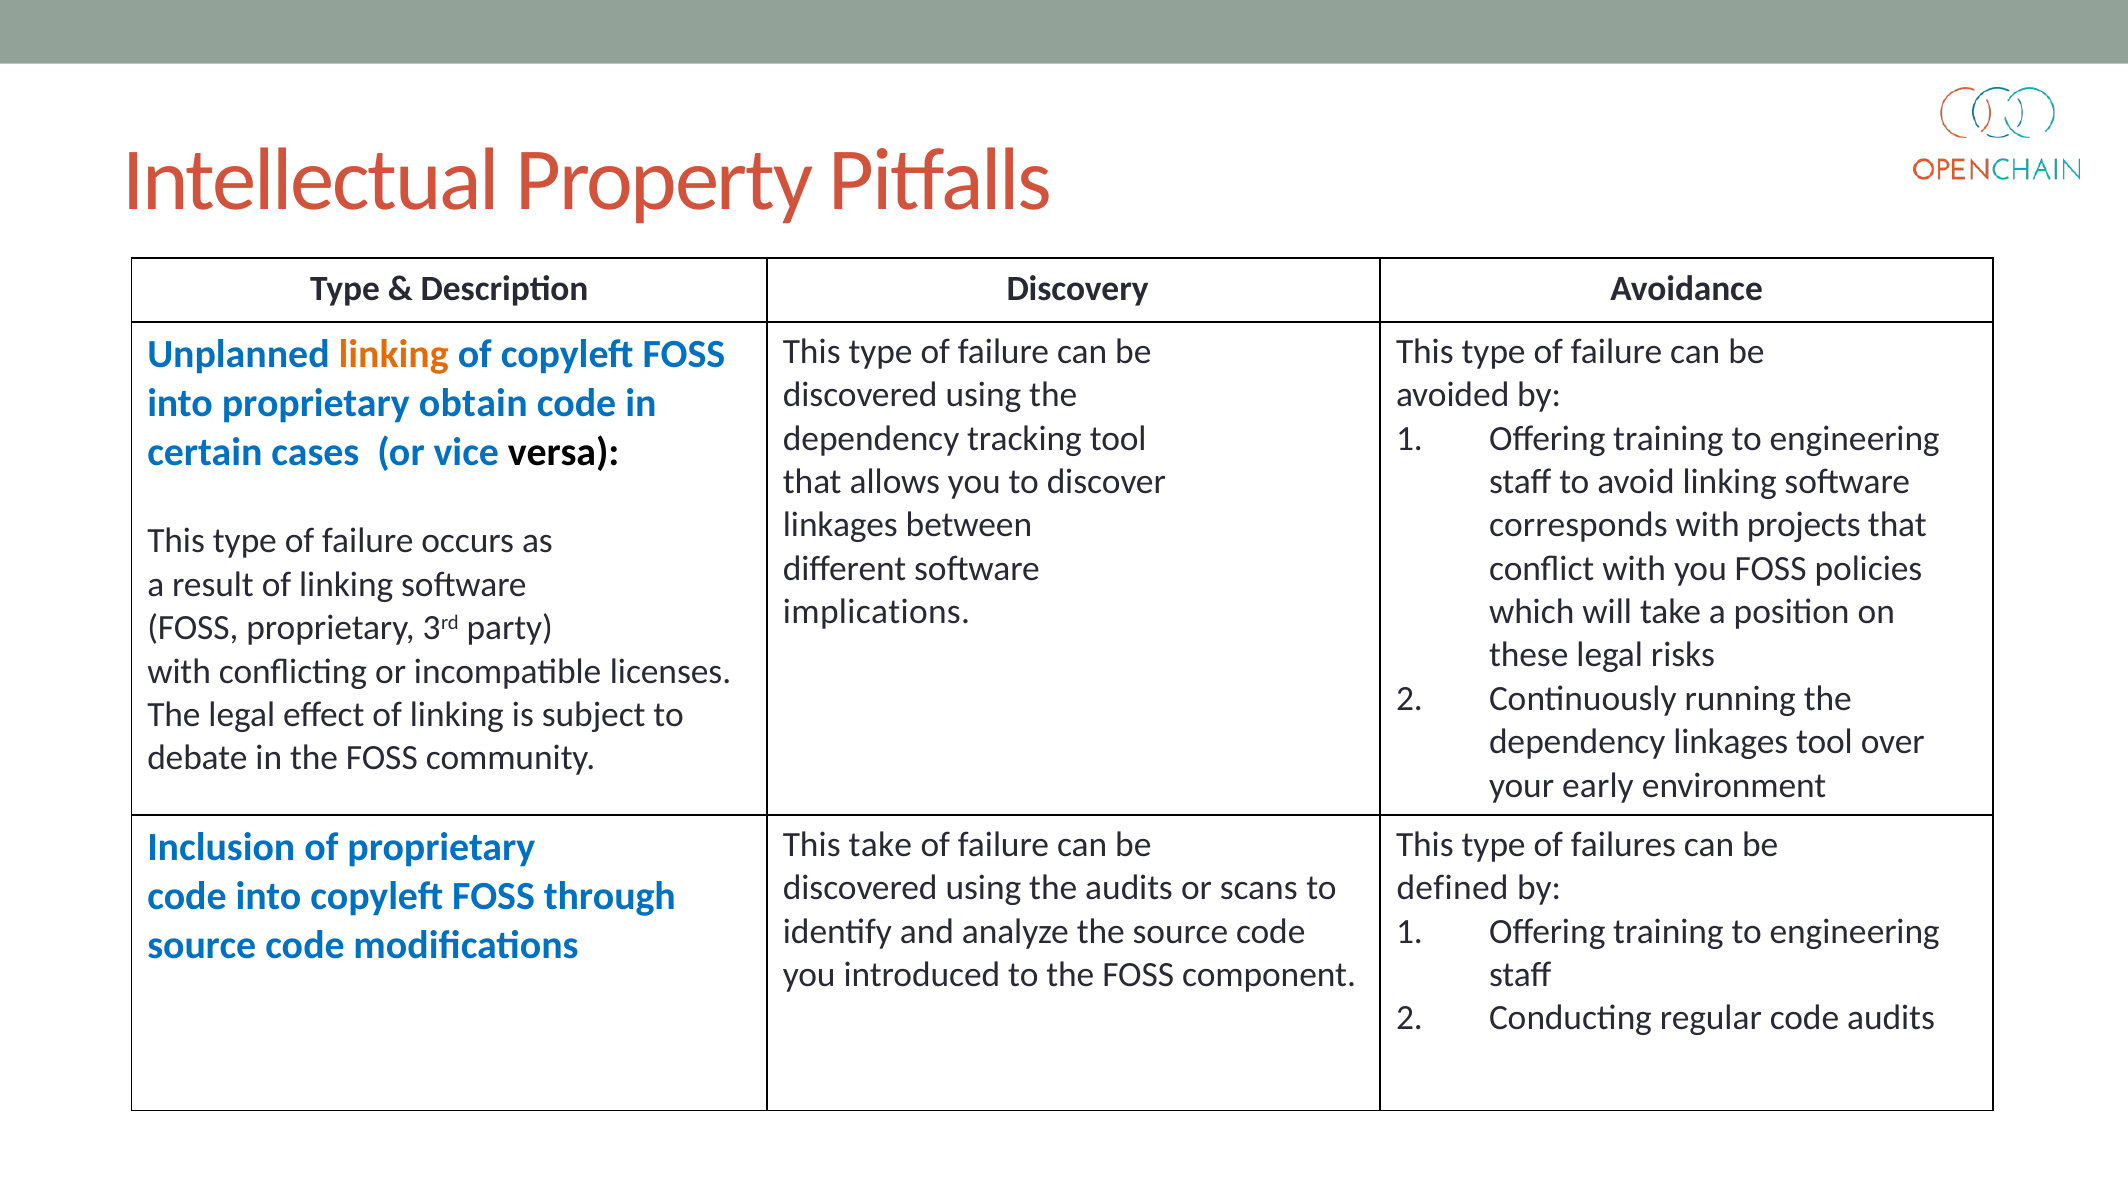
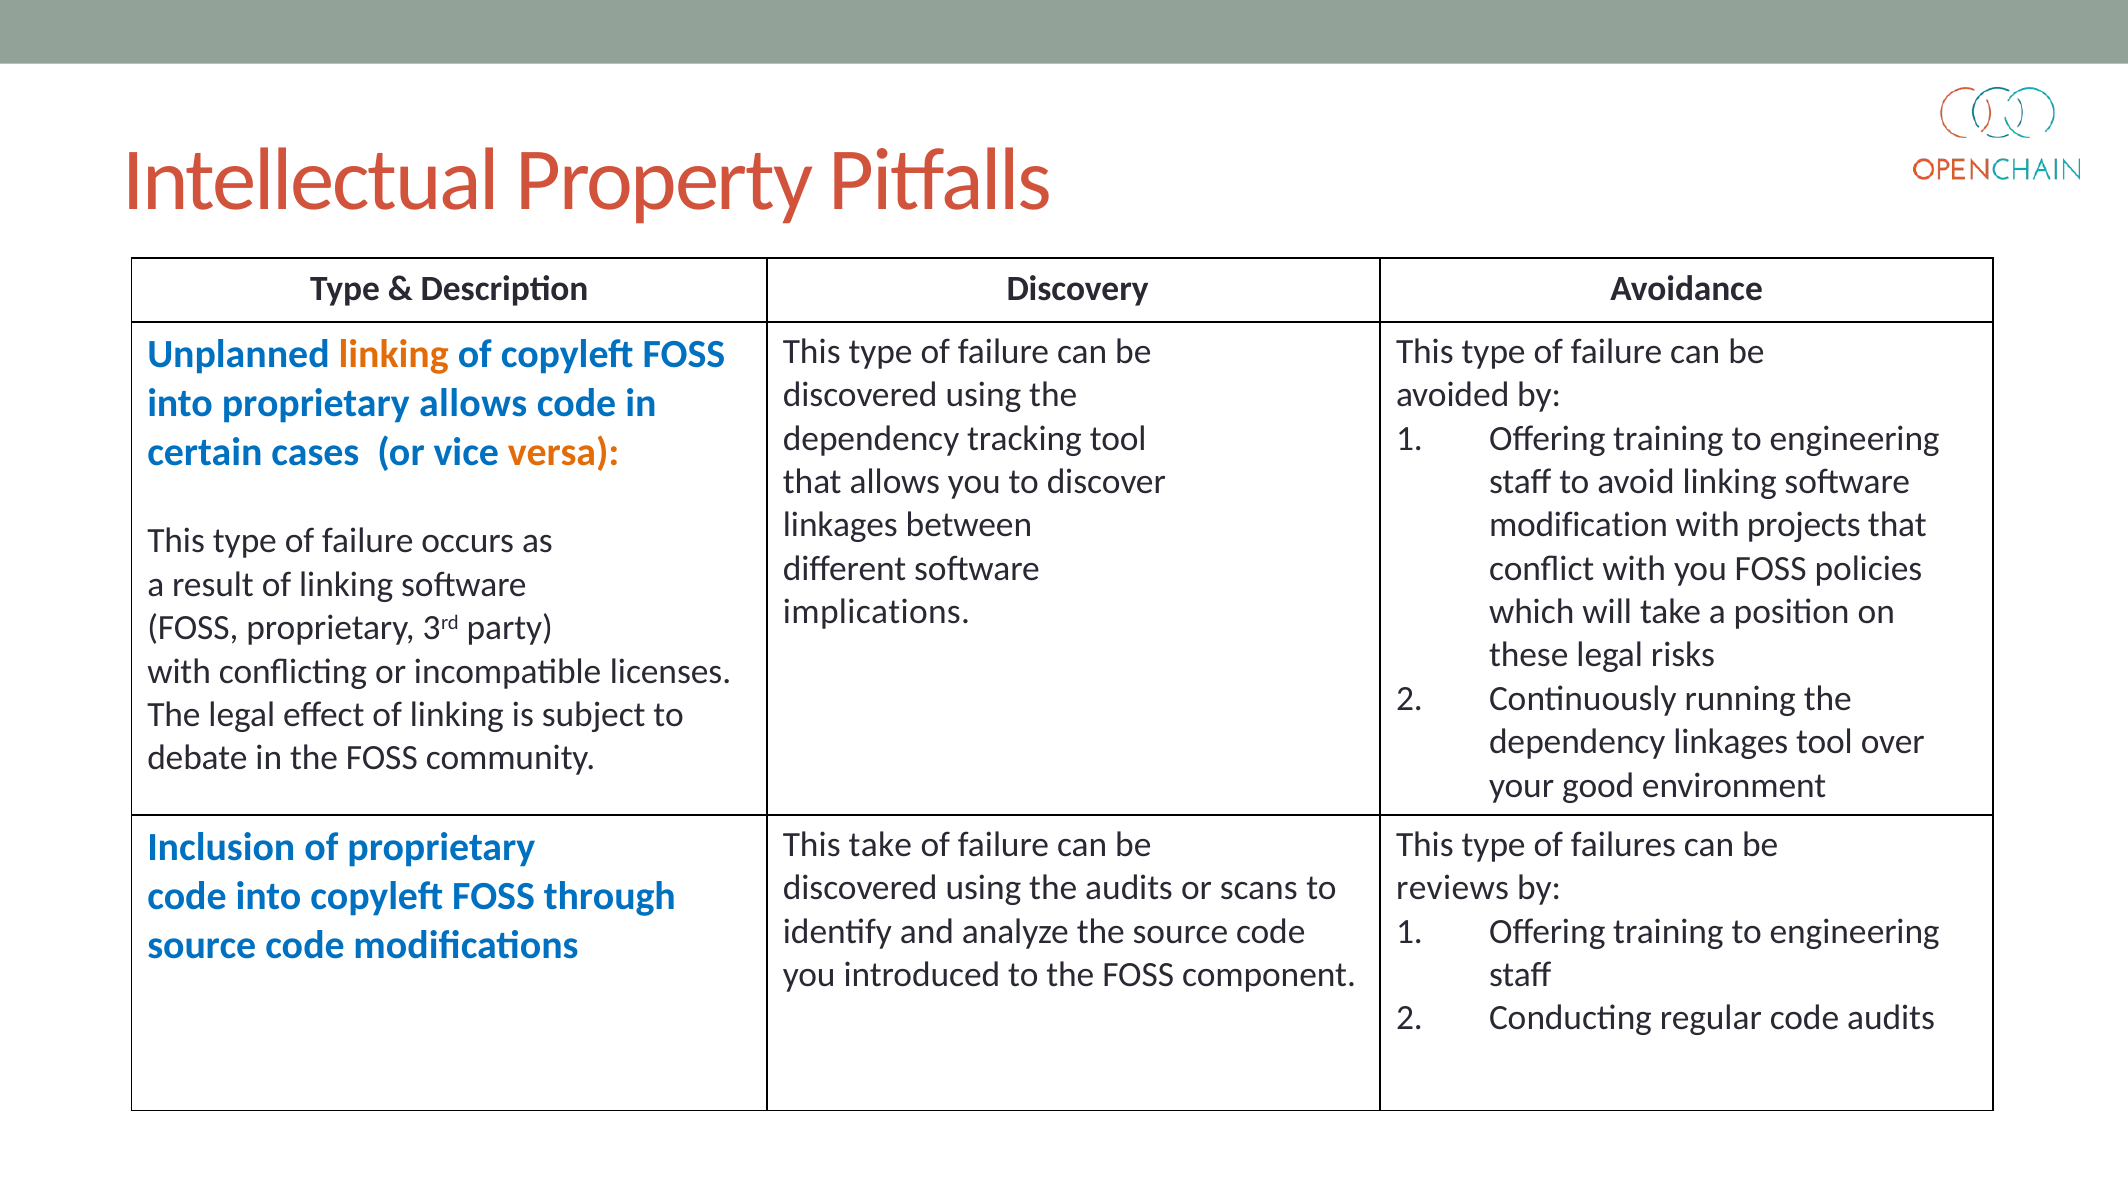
proprietary obtain: obtain -> allows
versa colour: black -> orange
corresponds: corresponds -> modification
early: early -> good
defined: defined -> reviews
